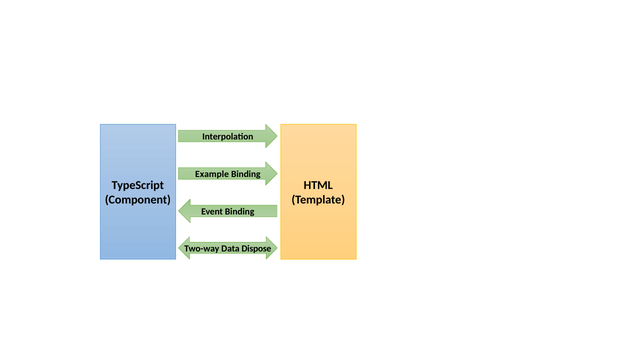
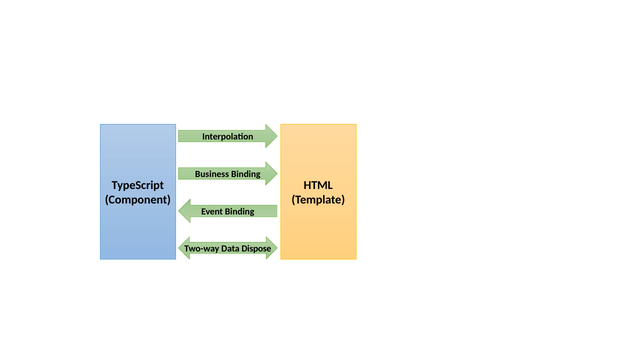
Example: Example -> Business
